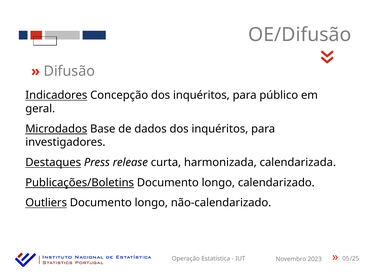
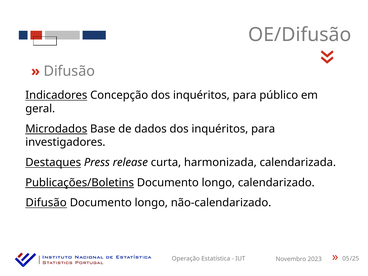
Outliers at (46, 203): Outliers -> Difusão
